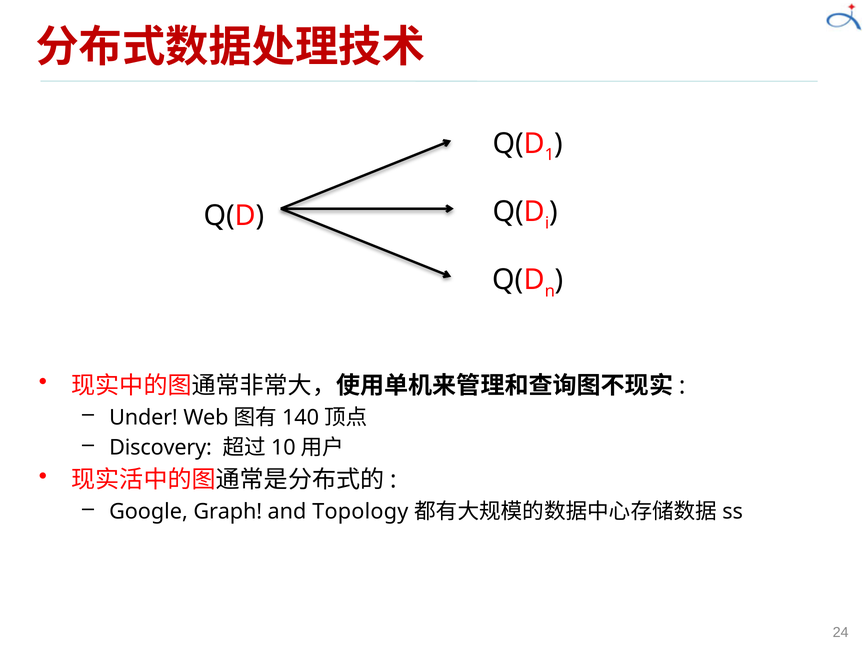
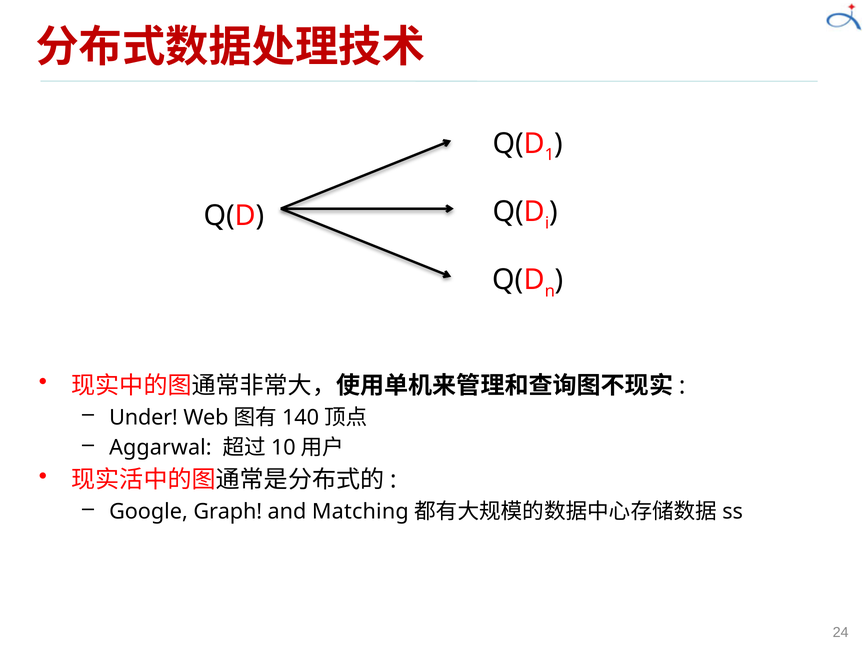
Discovery: Discovery -> Aggarwal
Topology: Topology -> Matching
